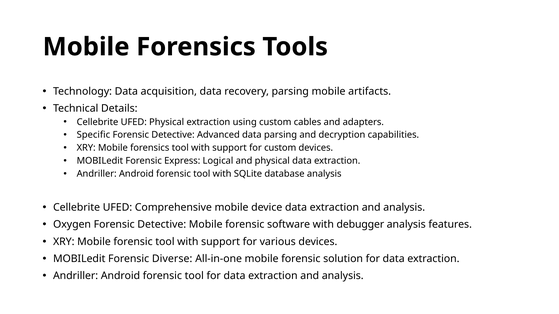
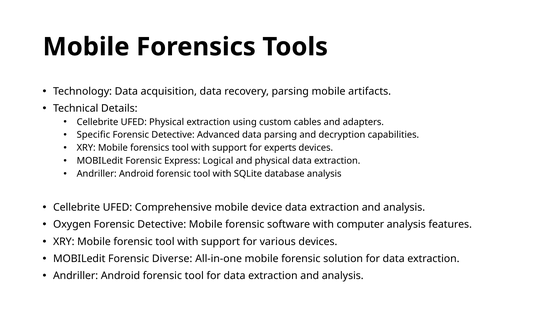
for custom: custom -> experts
debugger: debugger -> computer
